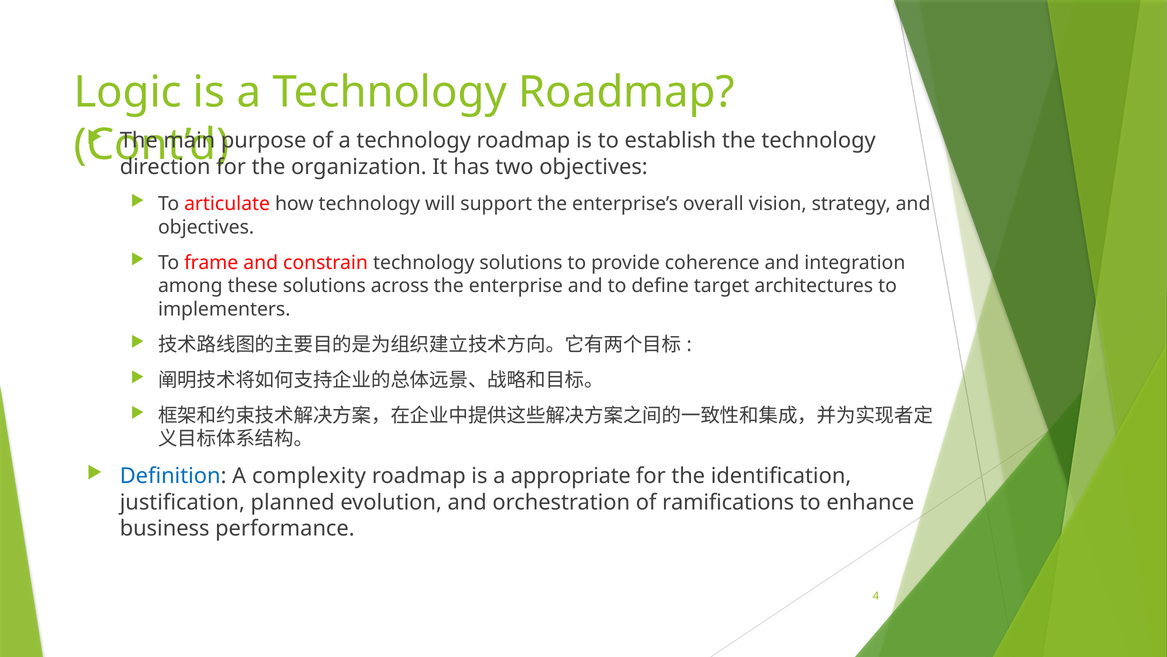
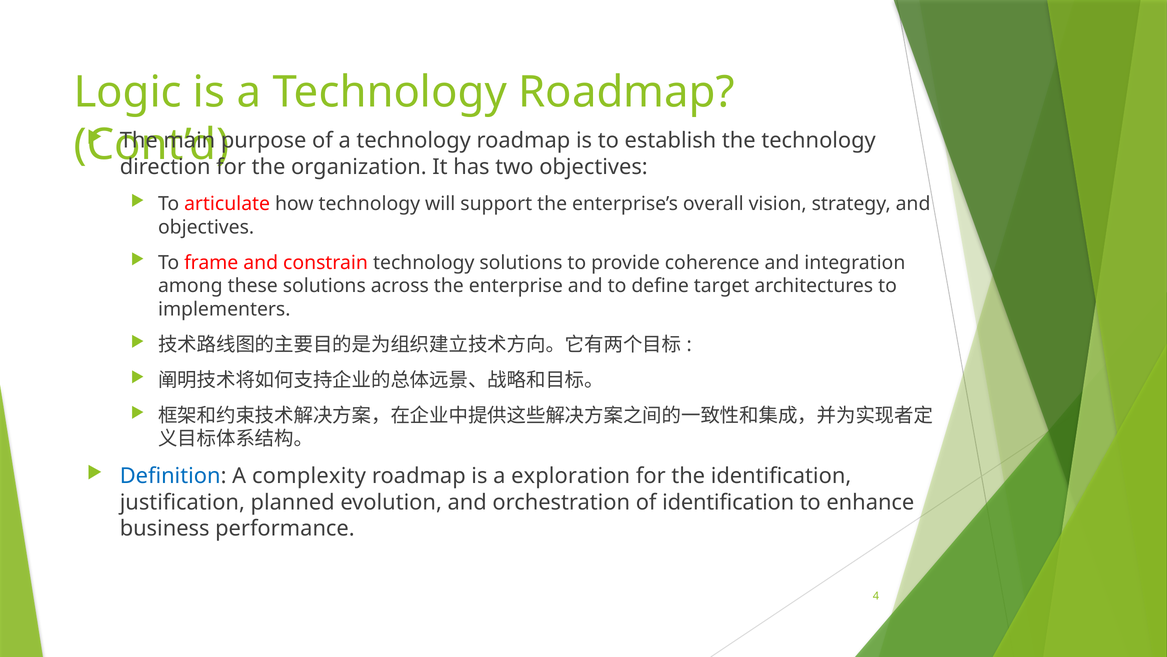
appropriate: appropriate -> exploration
of ramifications: ramifications -> identification
